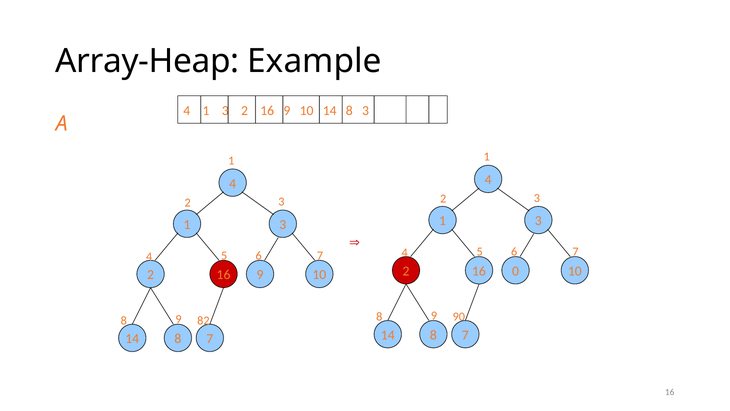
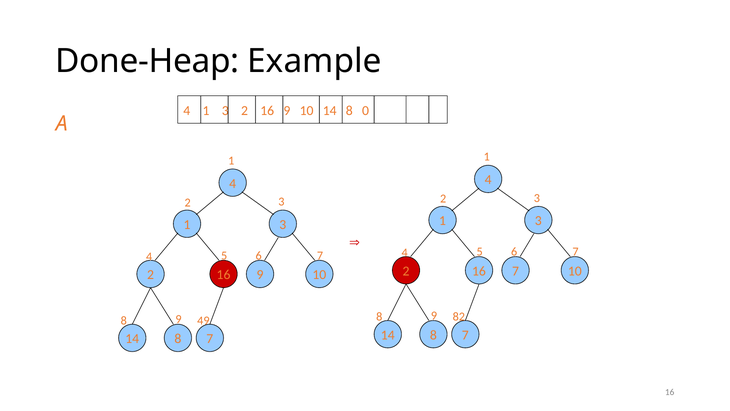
Array-Heap: Array-Heap -> Done-Heap
8 3: 3 -> 0
16 0: 0 -> 7
90: 90 -> 82
82: 82 -> 49
